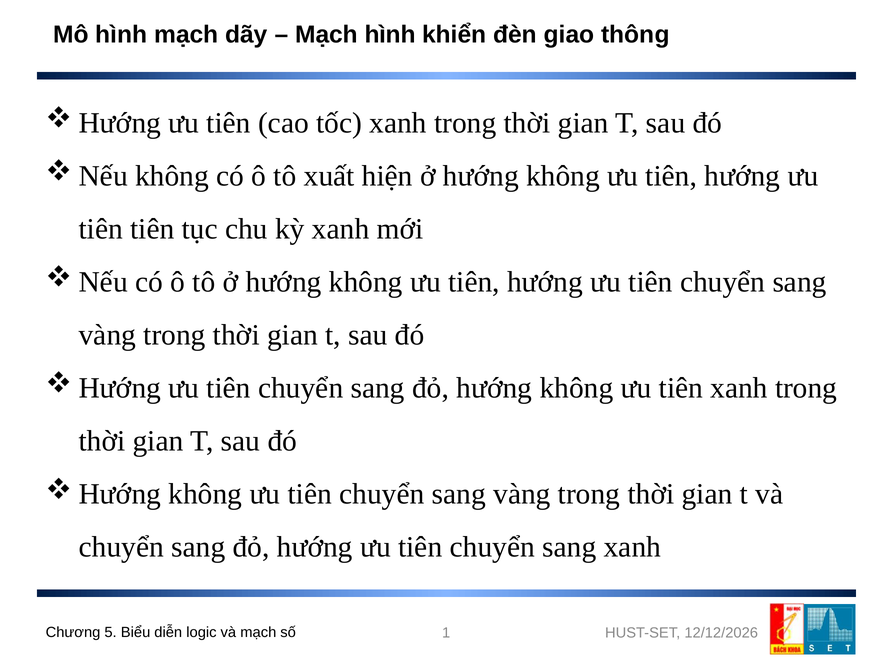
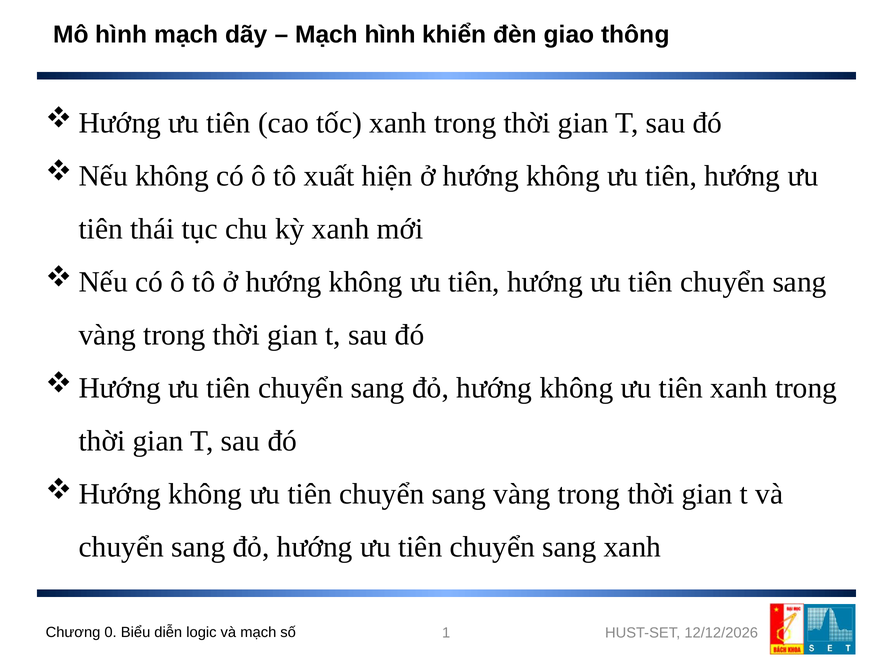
tiên tiên: tiên -> thái
5: 5 -> 0
